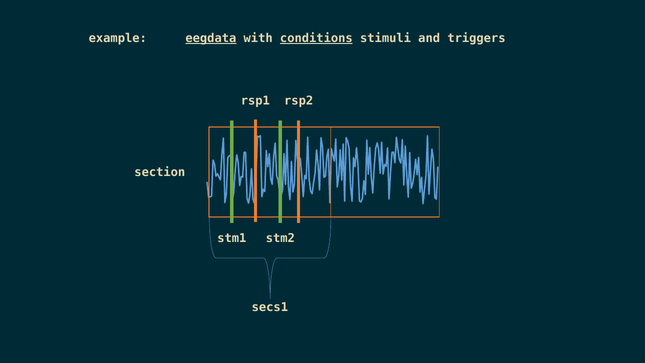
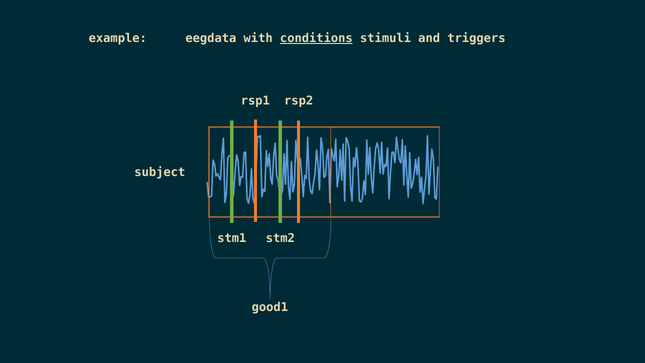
eegdata underline: present -> none
section: section -> subject
secs1: secs1 -> good1
